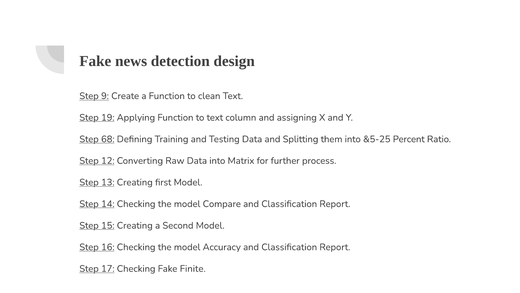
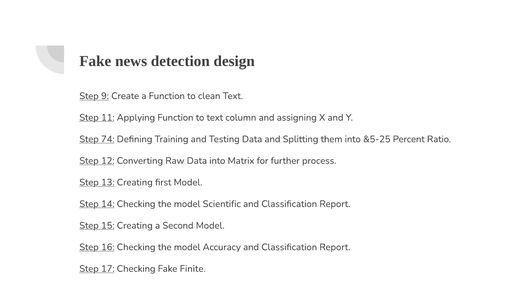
19: 19 -> 11
68: 68 -> 74
Compare: Compare -> Scientific
